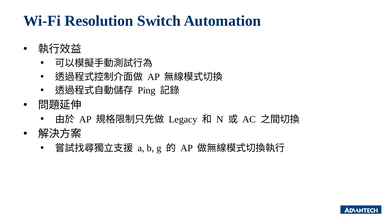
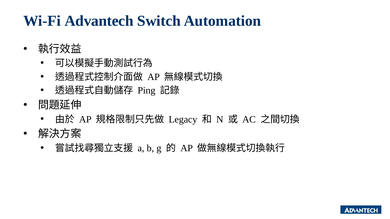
Resolution: Resolution -> Advantech
